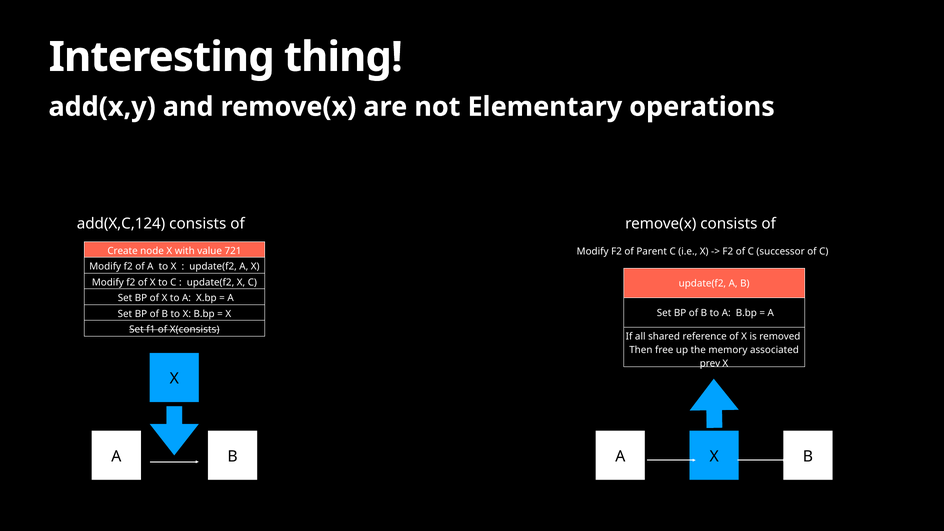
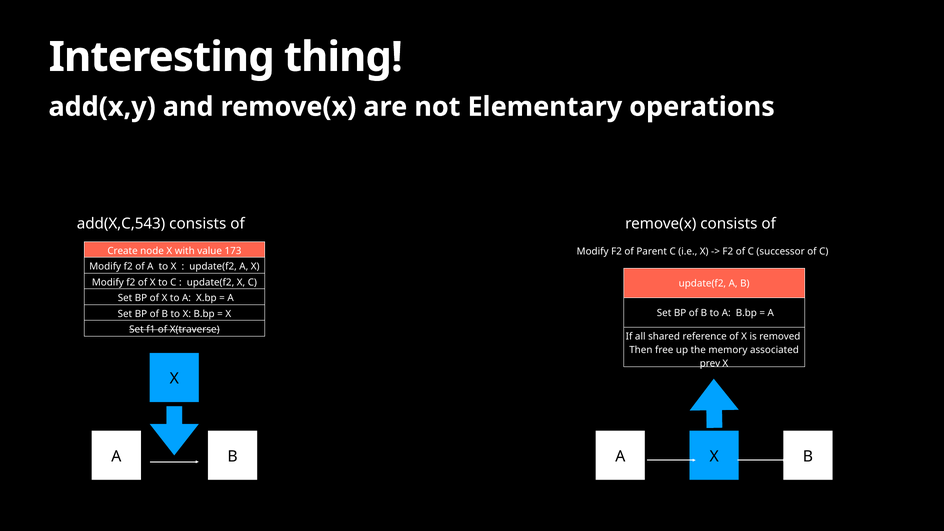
add(X,C,124: add(X,C,124 -> add(X,C,543
721: 721 -> 173
X(consists: X(consists -> X(traverse
